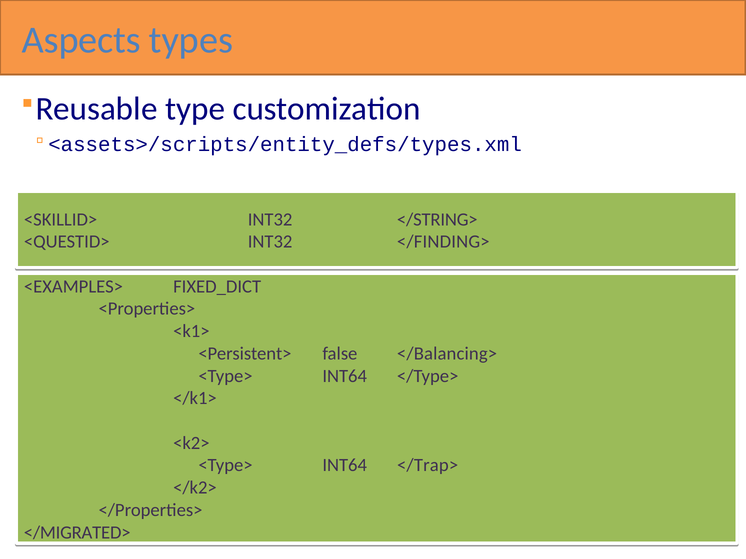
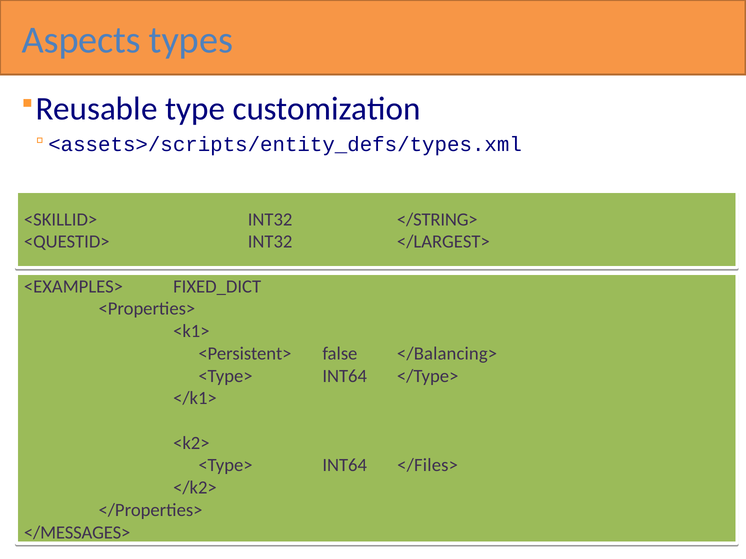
</FINDING>: </FINDING> -> </LARGEST>
</Trap>: </Trap> -> </Files>
</MIGRATED>: </MIGRATED> -> </MESSAGES>
